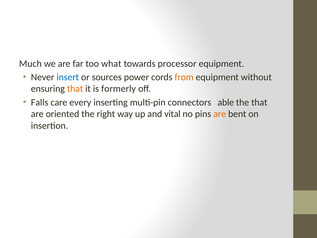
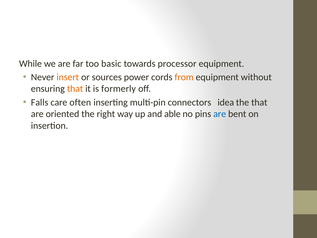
Much: Much -> While
what: what -> basic
insert colour: blue -> orange
every: every -> often
able: able -> idea
vital: vital -> able
are at (220, 114) colour: orange -> blue
